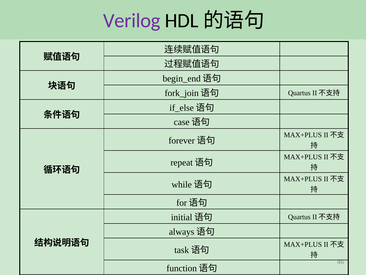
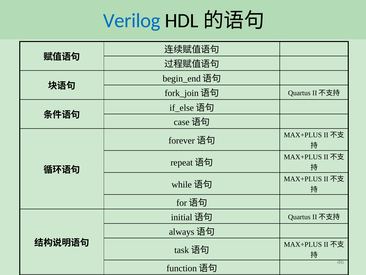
Verilog colour: purple -> blue
